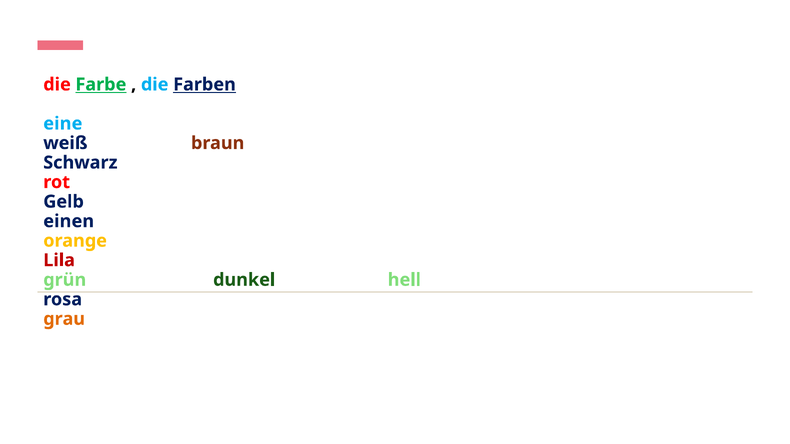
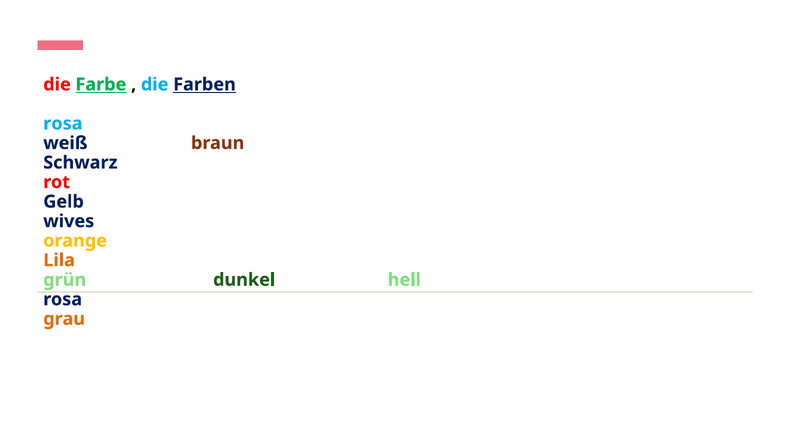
eine at (63, 124): eine -> rosa
einen: einen -> wives
Lila colour: red -> orange
